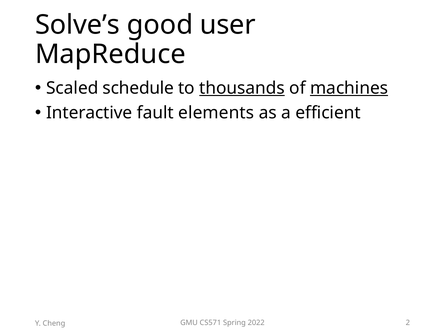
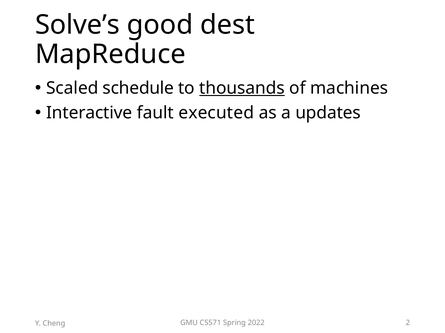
user: user -> dest
machines underline: present -> none
elements: elements -> executed
efficient: efficient -> updates
